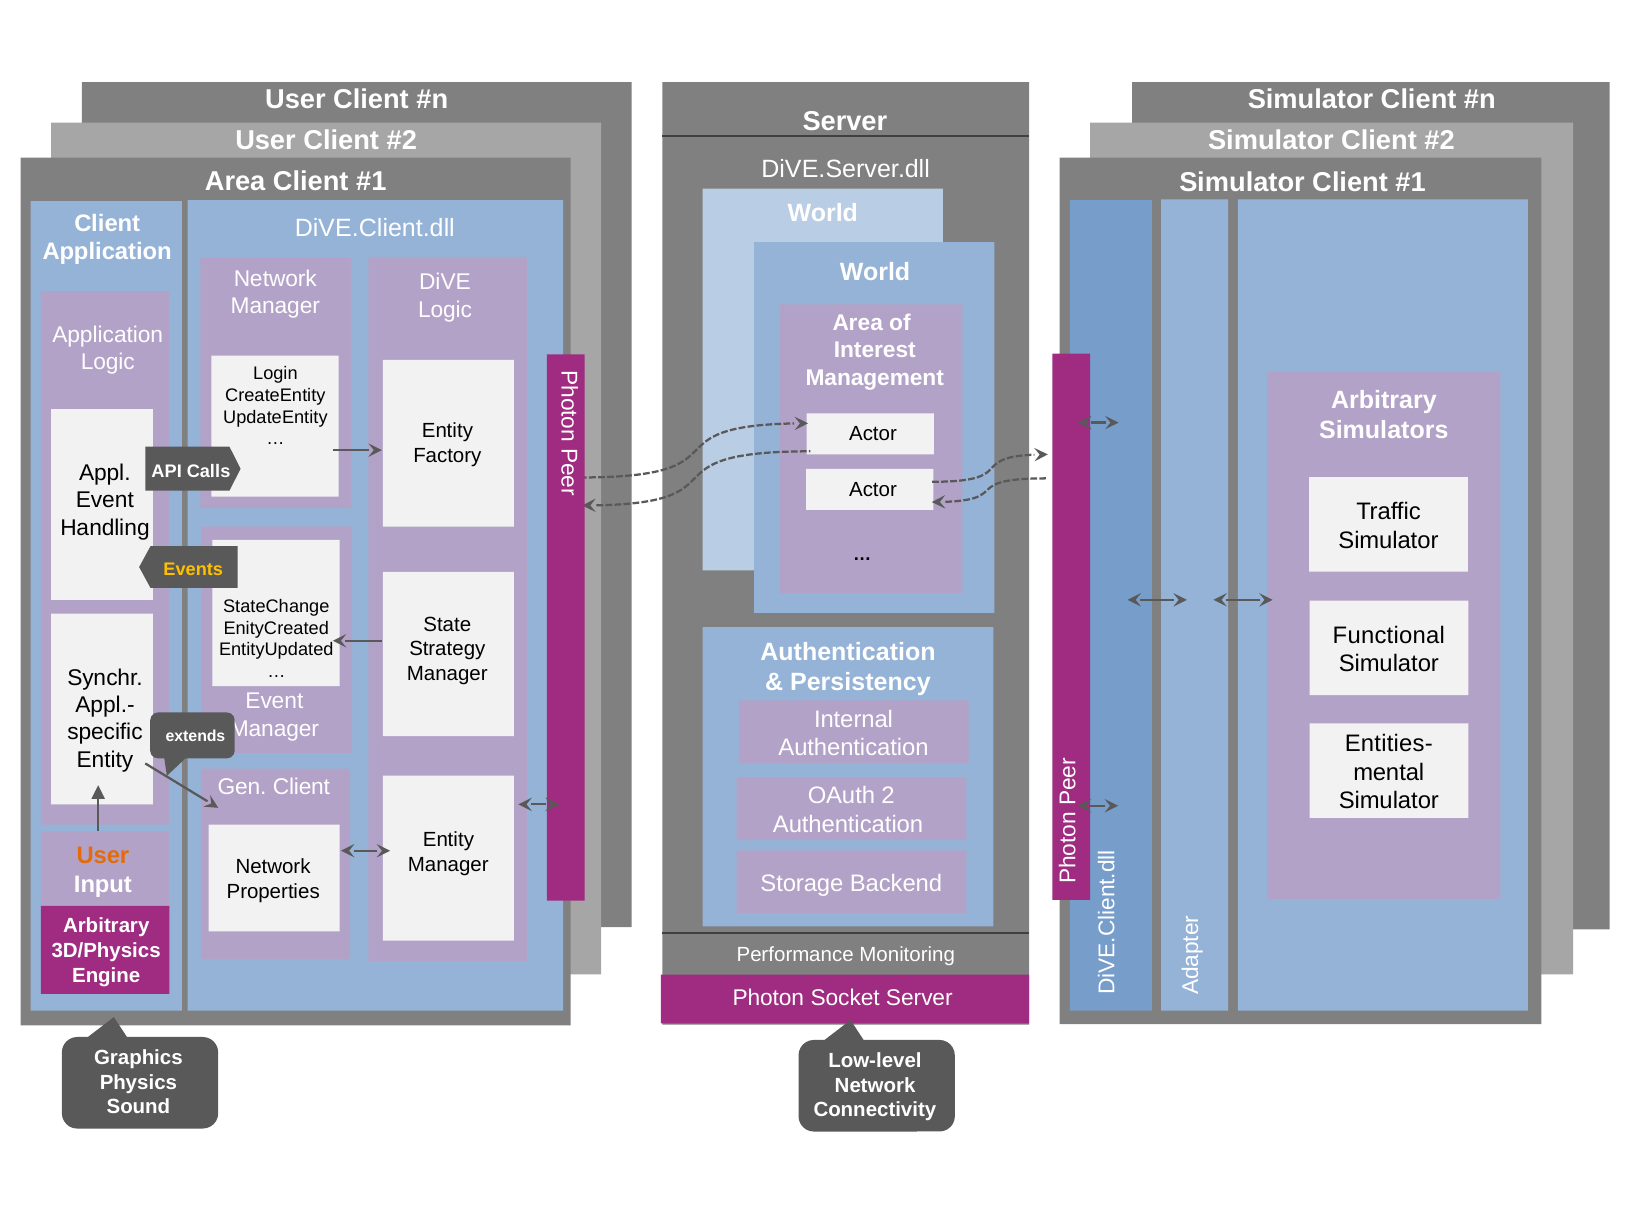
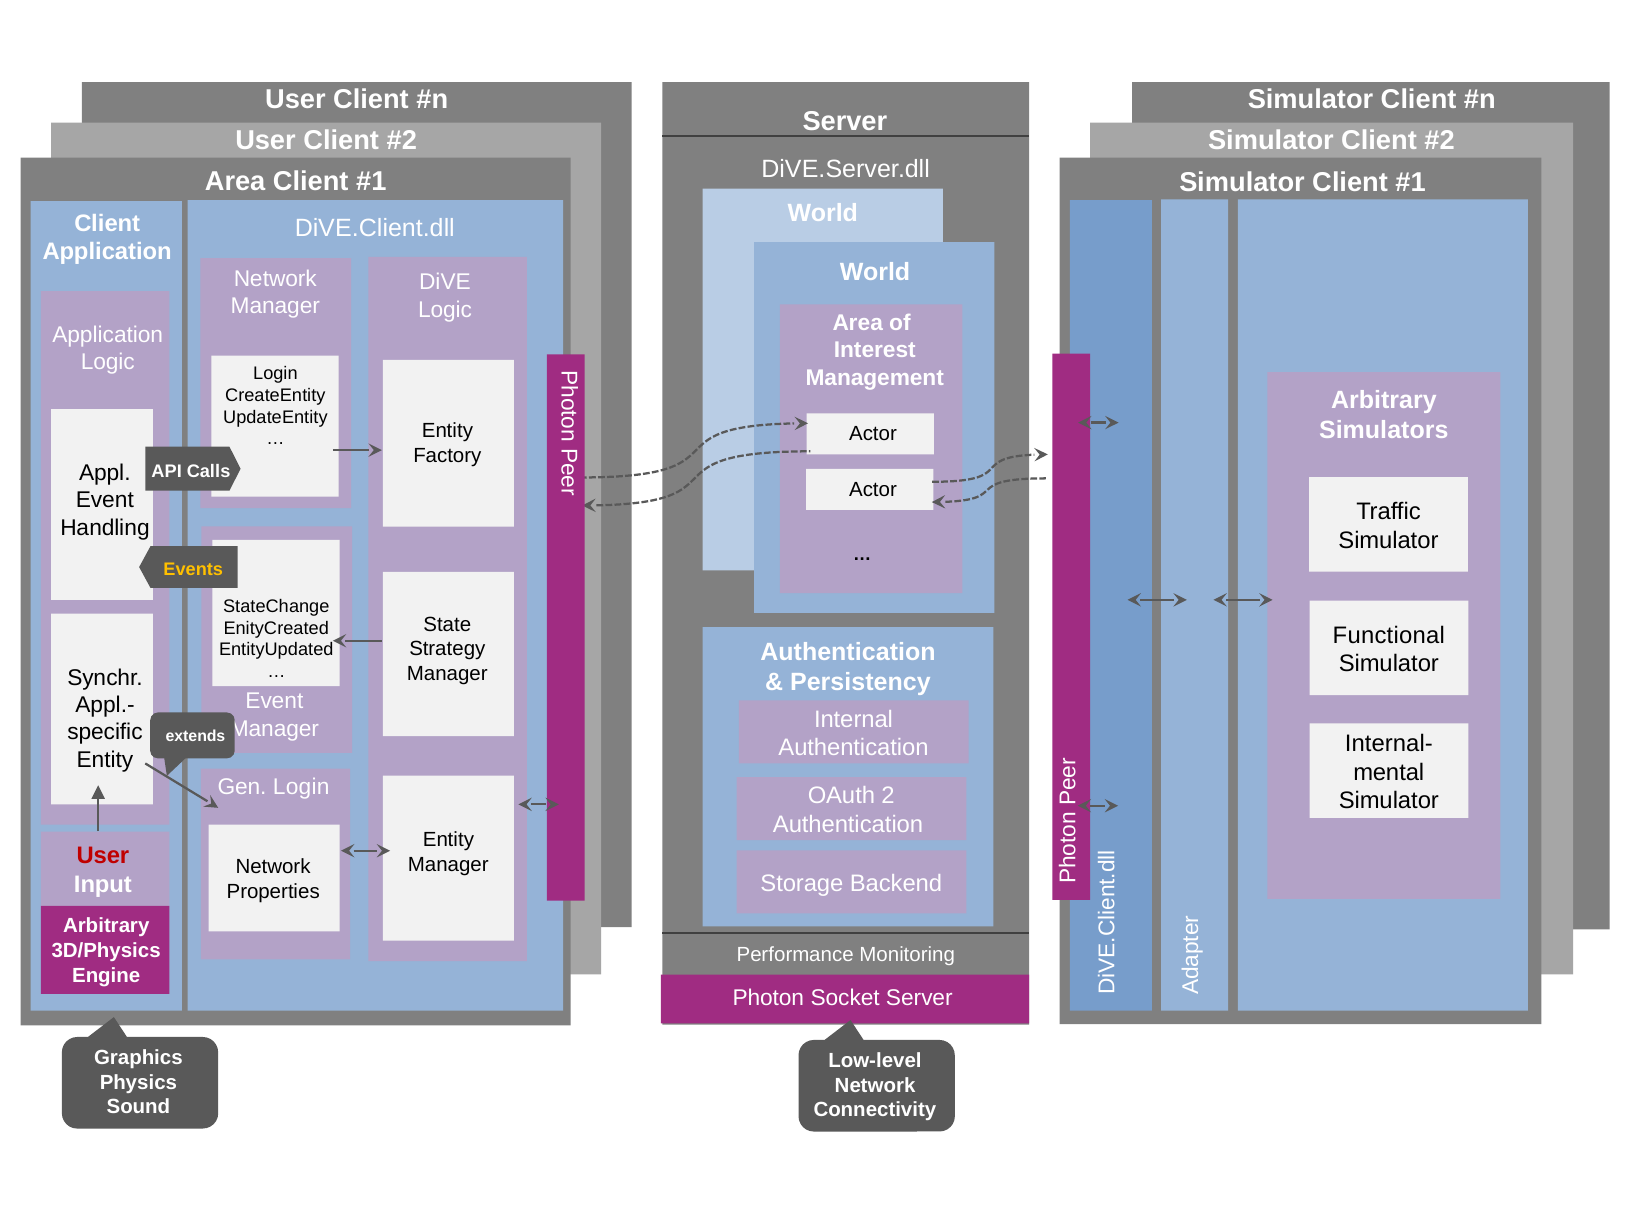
Entities-: Entities- -> Internal-
Gen Client: Client -> Login
User at (103, 856) colour: orange -> red
